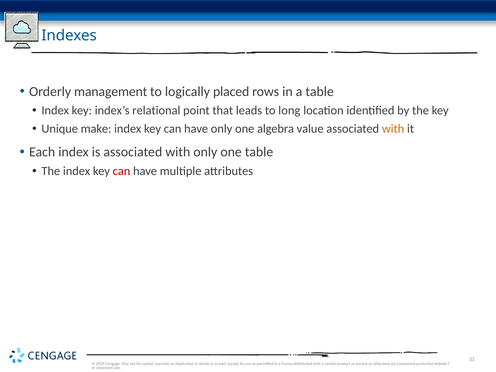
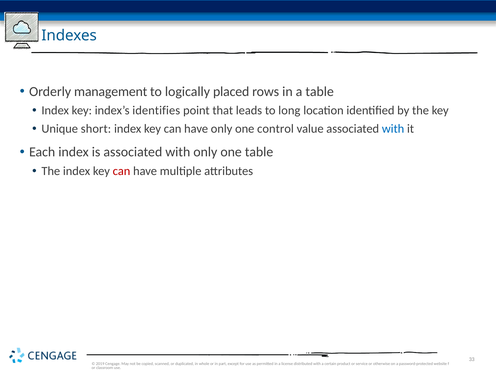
relational: relational -> identifies
make: make -> short
algebra: algebra -> control
with at (393, 129) colour: orange -> blue
